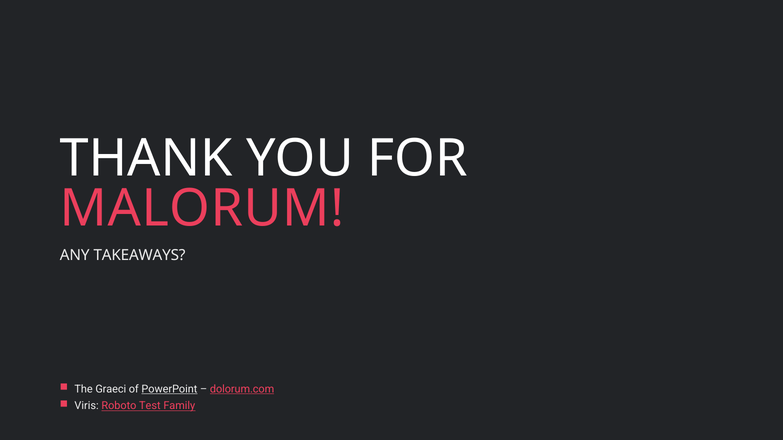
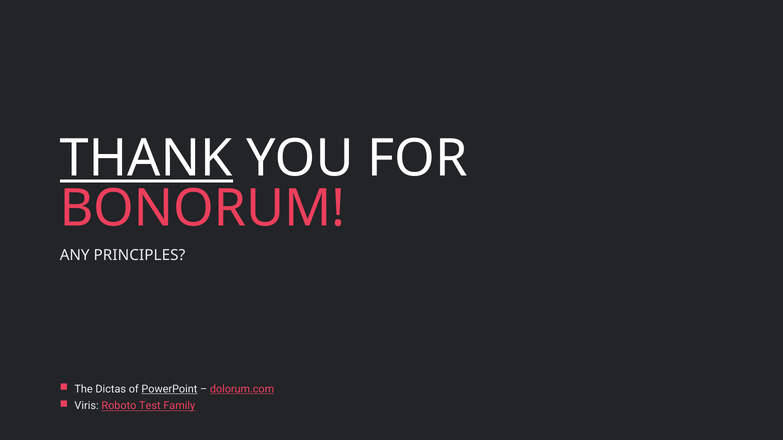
THANK underline: none -> present
MALORUM: MALORUM -> BONORUM
TAKEAWAYS: TAKEAWAYS -> PRINCIPLES
Graeci: Graeci -> Dictas
